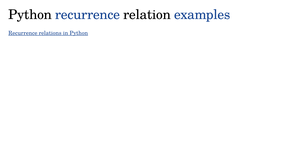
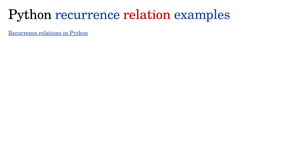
relation colour: black -> red
